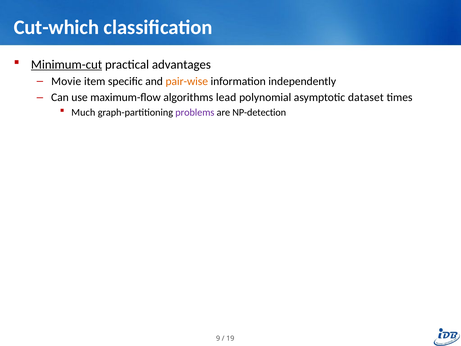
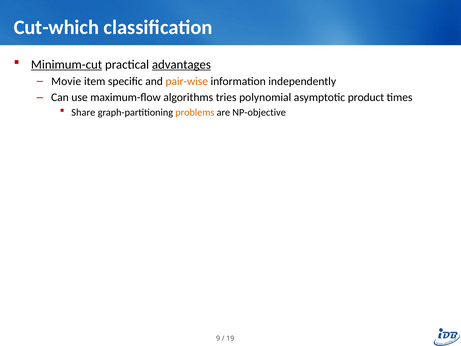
advantages underline: none -> present
lead: lead -> tries
dataset: dataset -> product
Much: Much -> Share
problems colour: purple -> orange
NP-detection: NP-detection -> NP-objective
